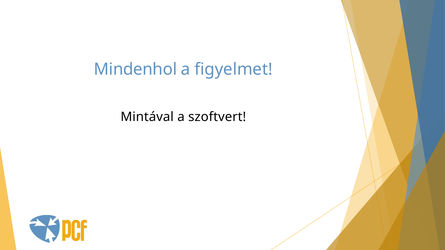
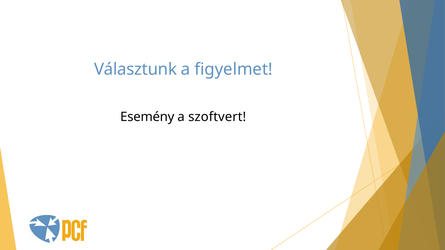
Mindenhol: Mindenhol -> Választunk
Mintával: Mintával -> Esemény
